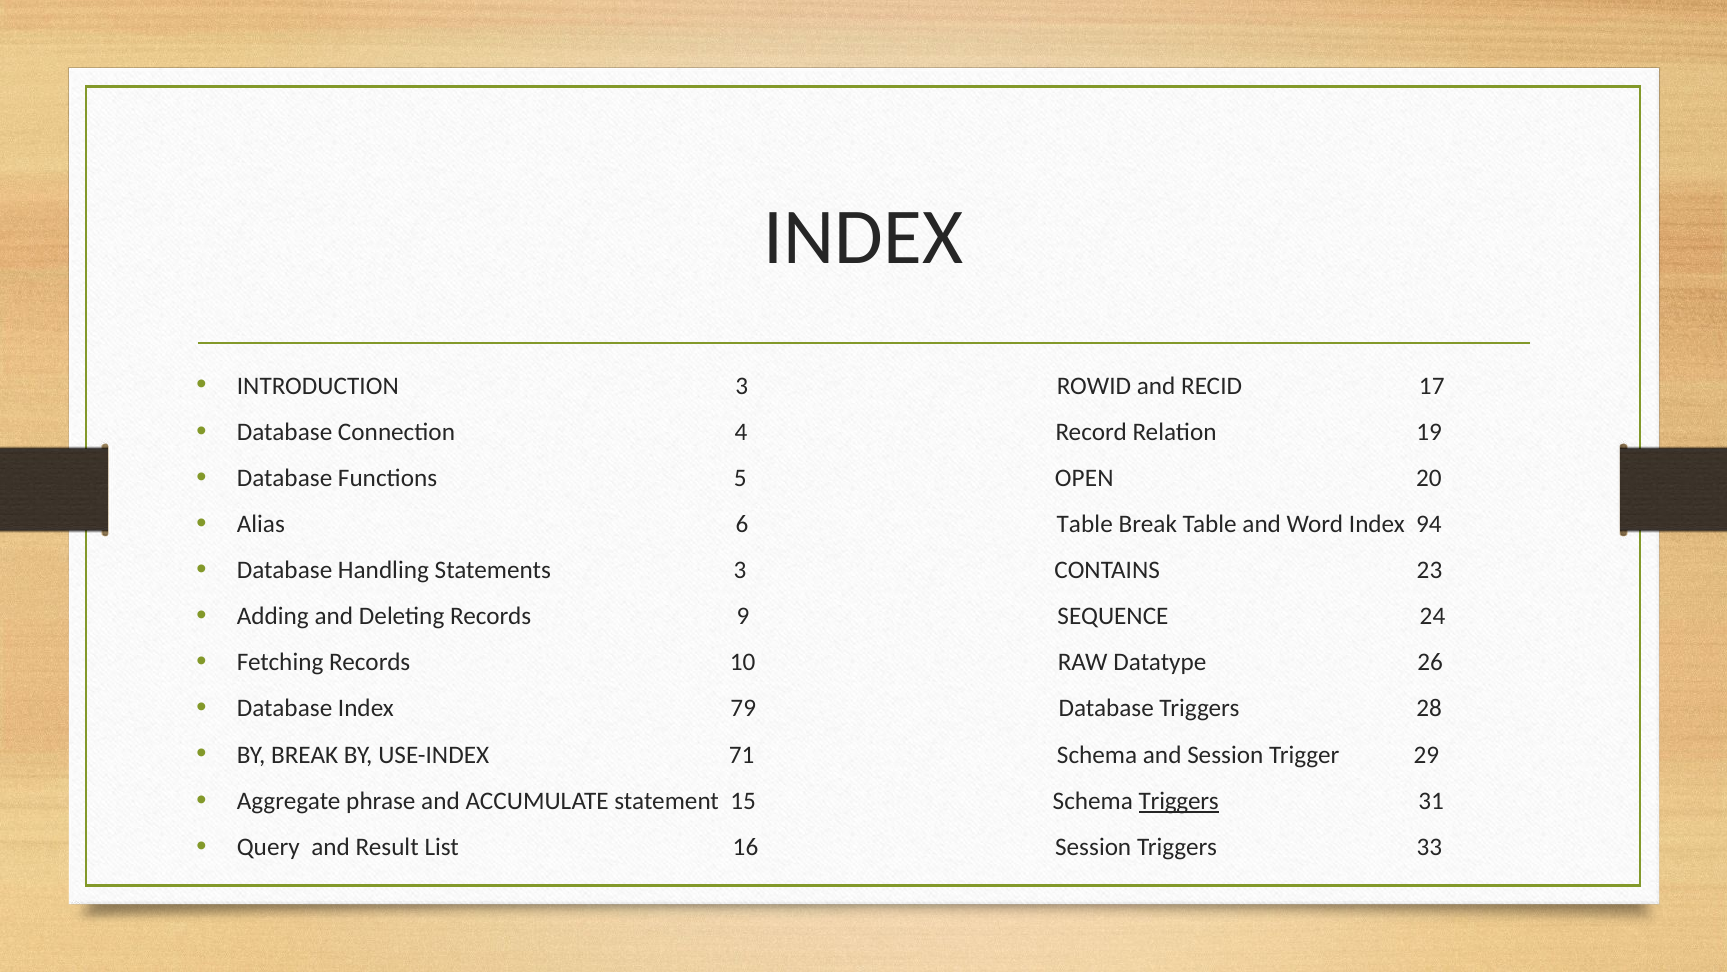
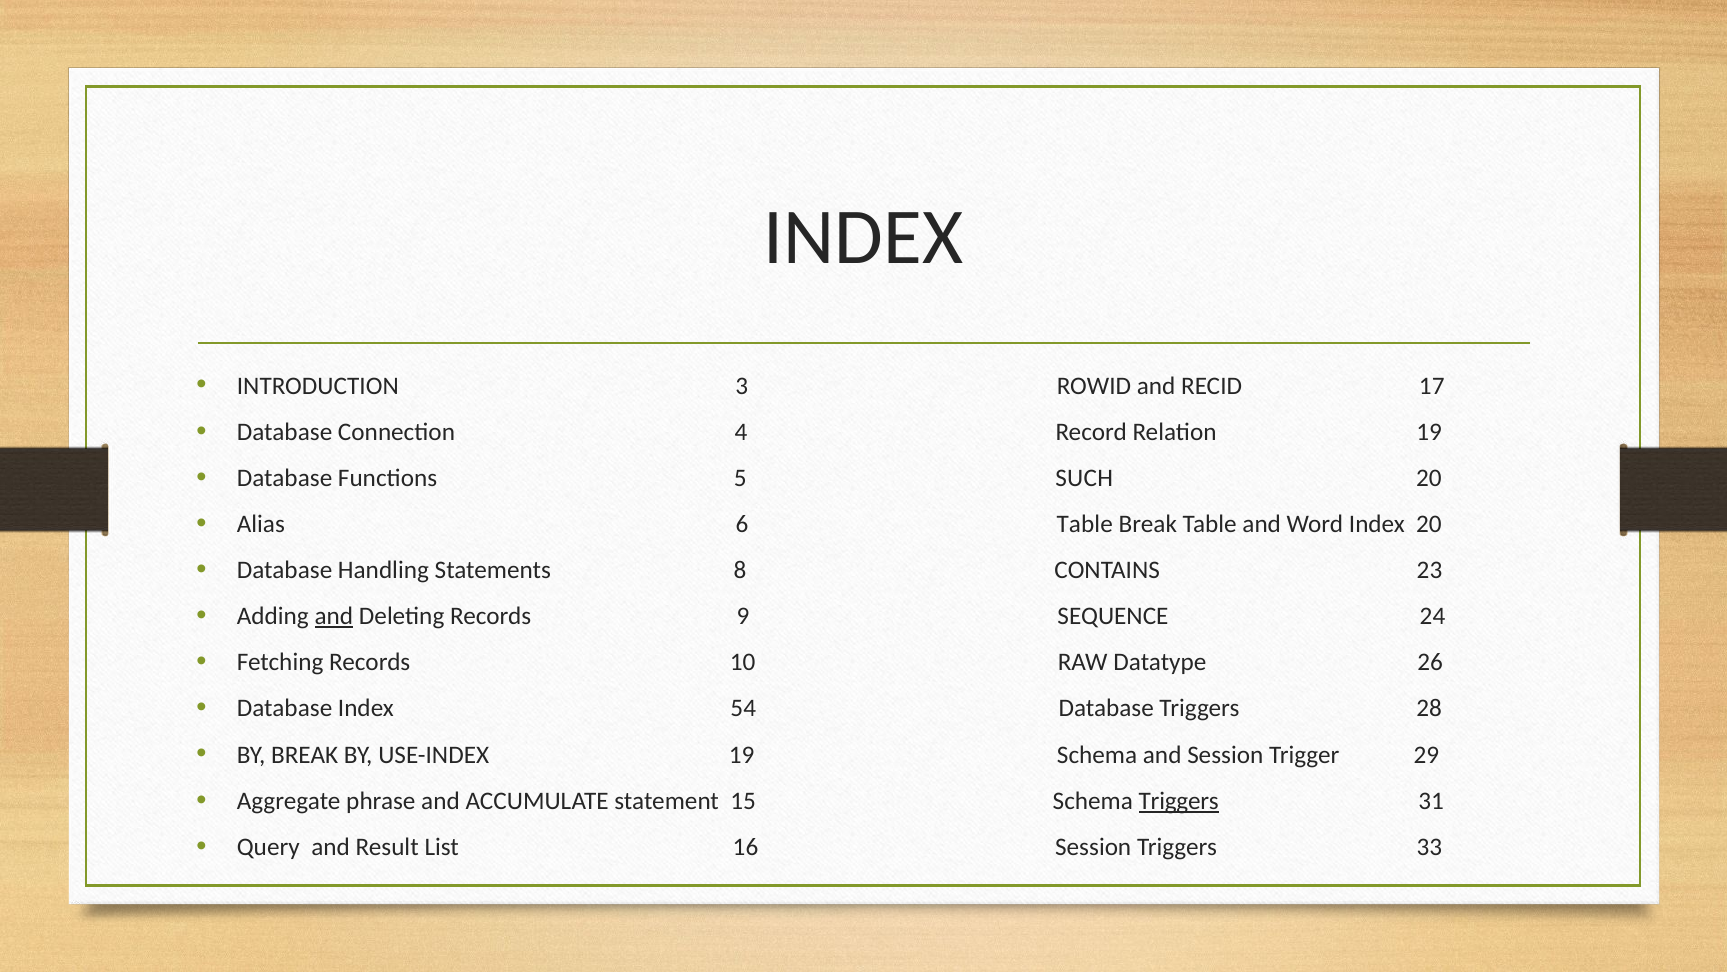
OPEN: OPEN -> SUCH
Index 94: 94 -> 20
Statements 3: 3 -> 8
and at (334, 616) underline: none -> present
79: 79 -> 54
USE-INDEX 71: 71 -> 19
